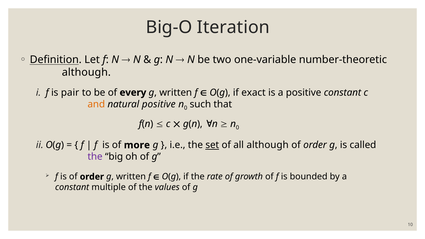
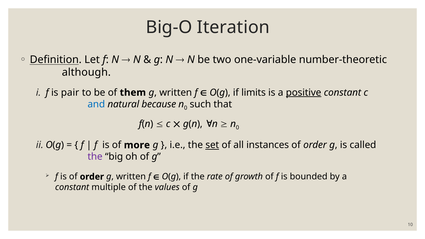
every: every -> them
exact: exact -> limits
positive at (304, 93) underline: none -> present
and colour: orange -> blue
natural positive: positive -> because
all although: although -> instances
